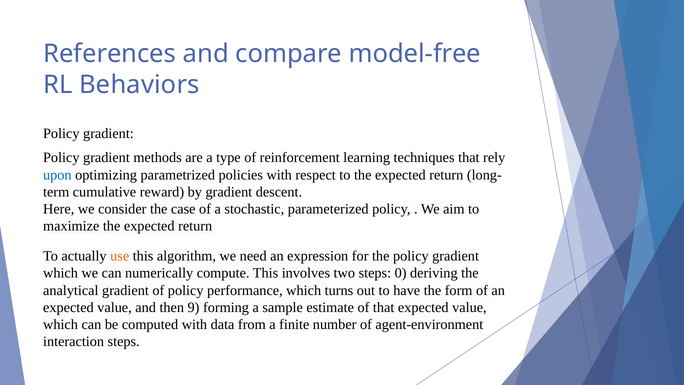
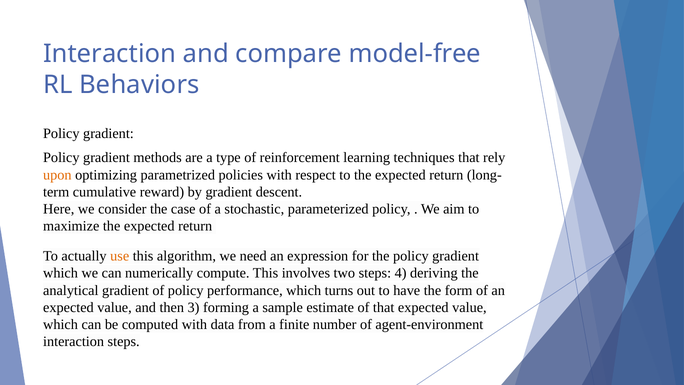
References at (110, 54): References -> Interaction
upon colour: blue -> orange
0: 0 -> 4
9: 9 -> 3
